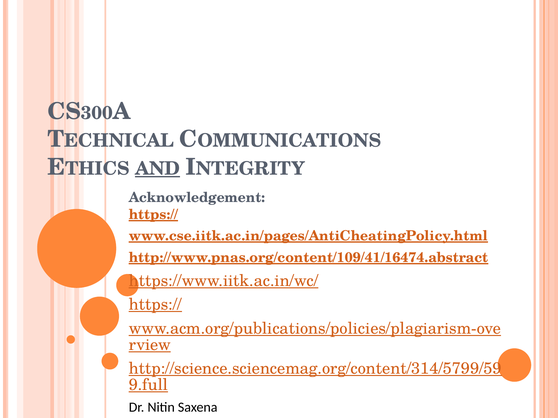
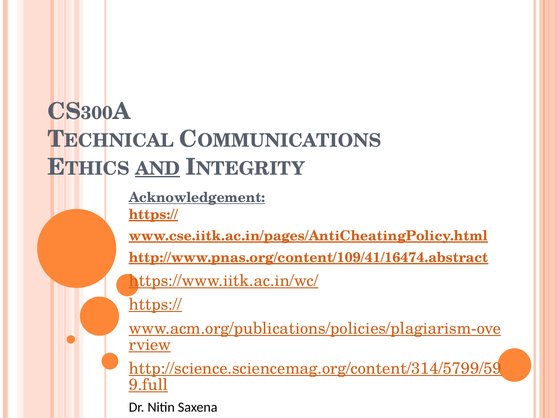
Acknowledgement underline: none -> present
